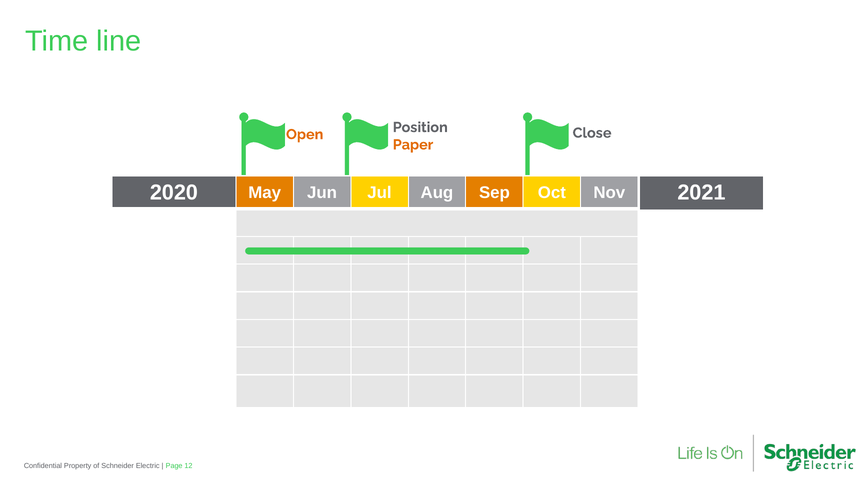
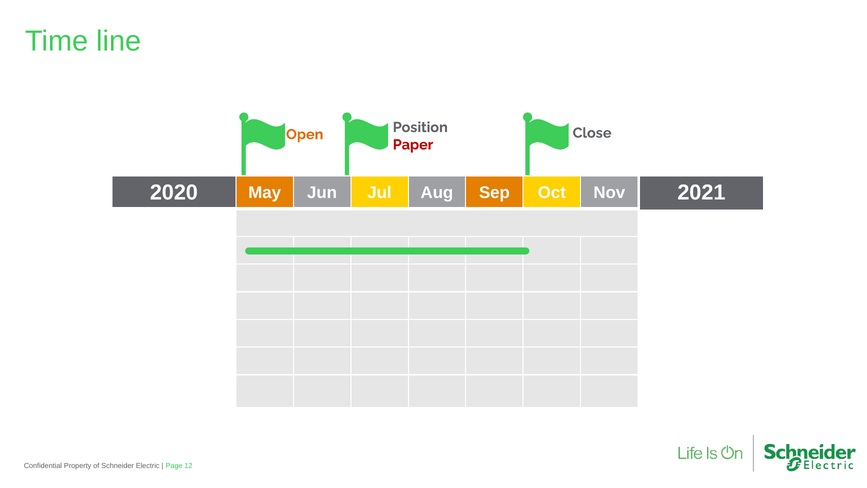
Paper colour: orange -> red
